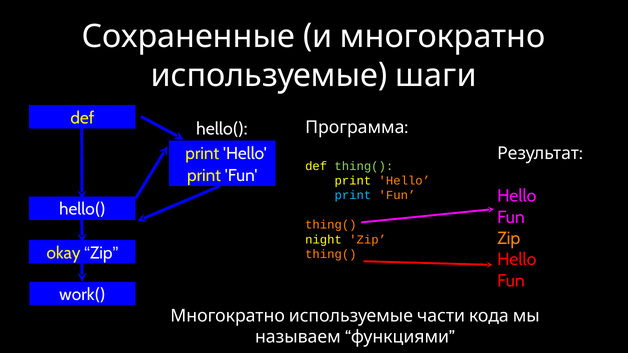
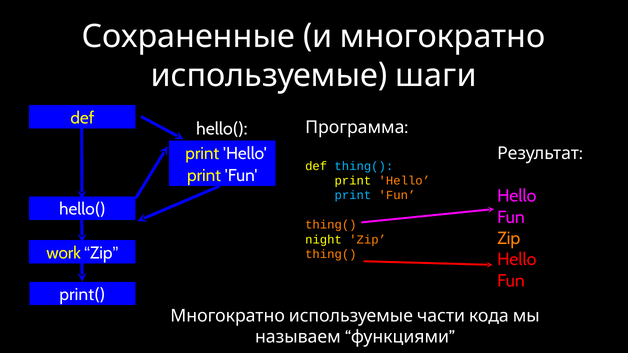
thing( at (364, 166) colour: light green -> light blue
okay: okay -> work
work(: work( -> print(
